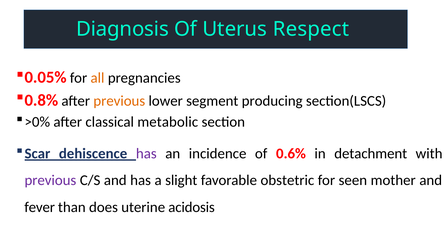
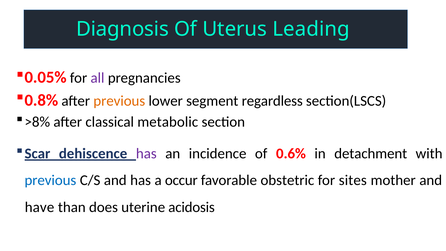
Respect: Respect -> Leading
all colour: orange -> purple
producing: producing -> regardless
>0%: >0% -> >8%
previous at (50, 180) colour: purple -> blue
slight: slight -> occur
seen: seen -> sites
fever: fever -> have
